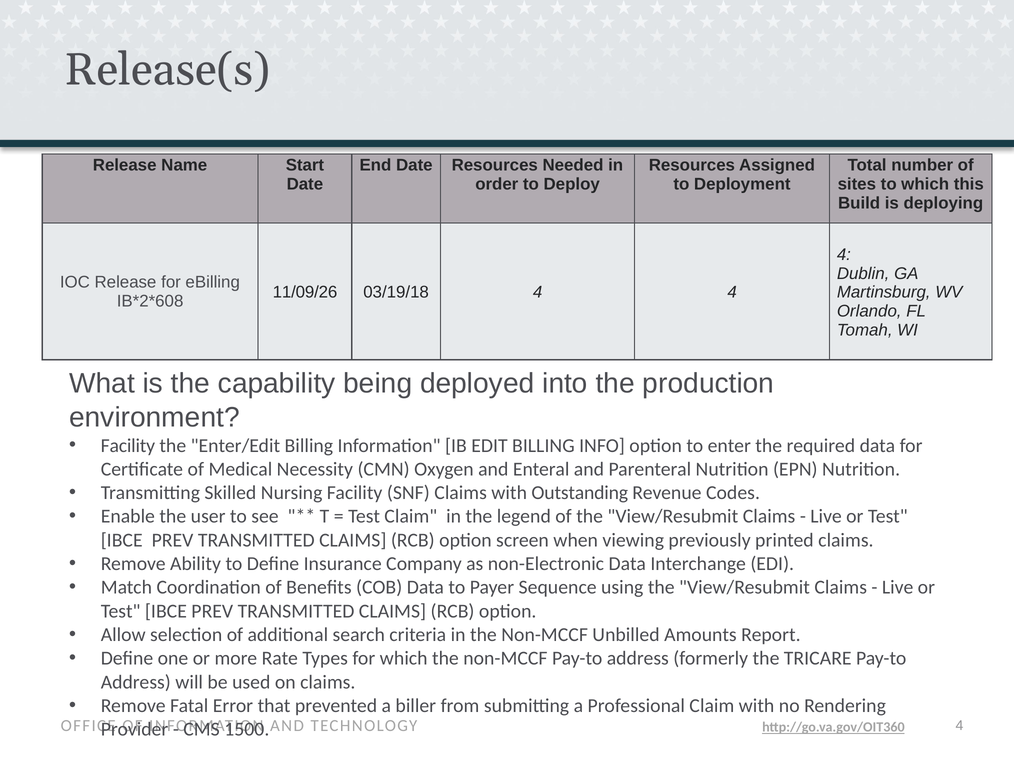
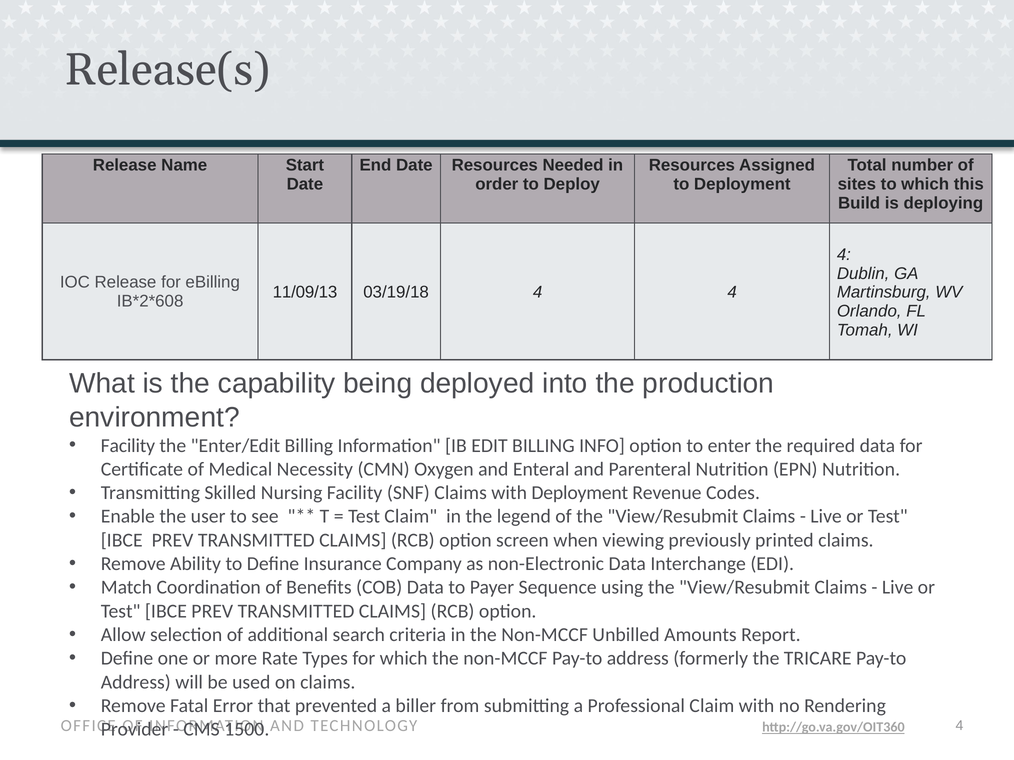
11/09/26: 11/09/26 -> 11/09/13
with Outstanding: Outstanding -> Deployment
